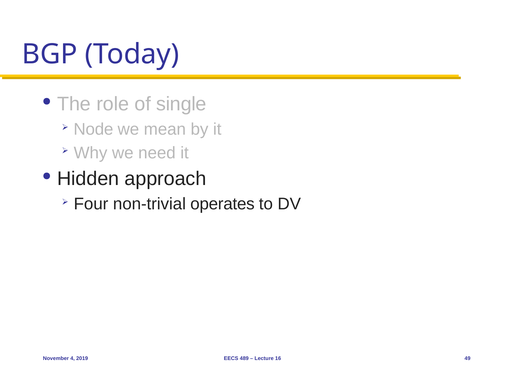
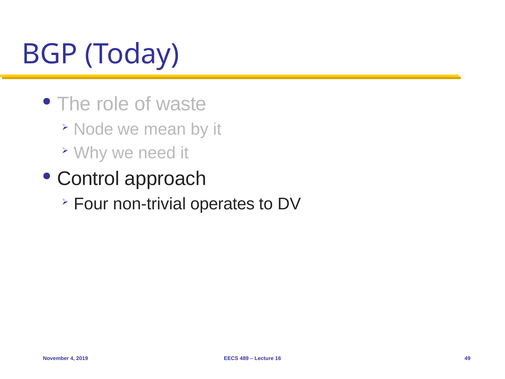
single: single -> waste
Hidden: Hidden -> Control
